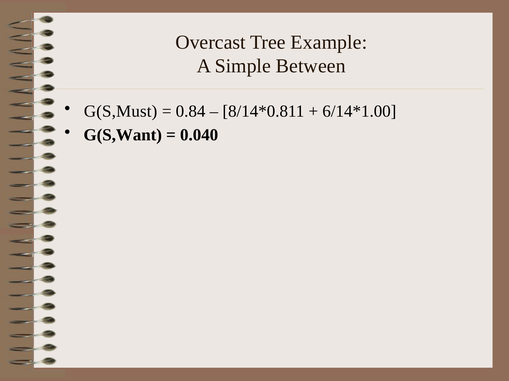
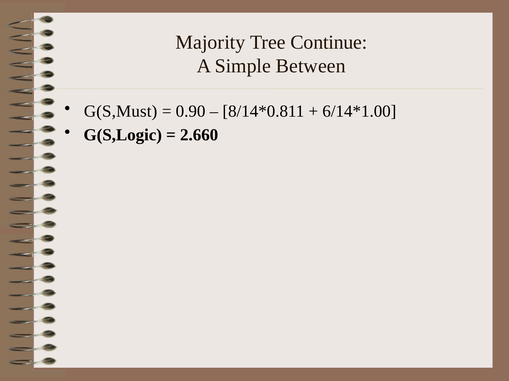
Overcast: Overcast -> Majority
Example: Example -> Continue
0.84: 0.84 -> 0.90
G(S,Want: G(S,Want -> G(S,Logic
0.040: 0.040 -> 2.660
